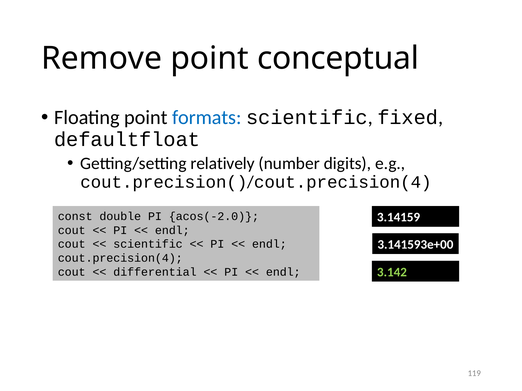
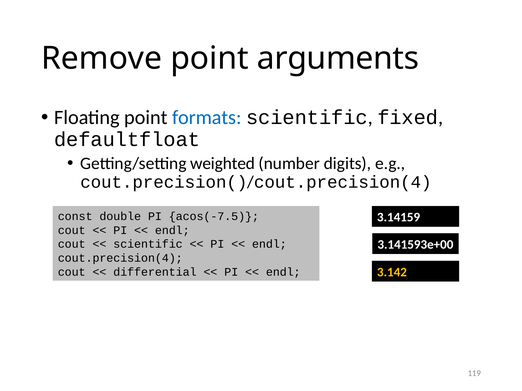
conceptual: conceptual -> arguments
relatively: relatively -> weighted
acos(-2.0: acos(-2.0 -> acos(-7.5
3.142 colour: light green -> yellow
